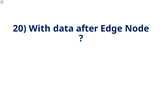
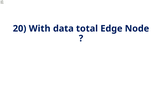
after: after -> total
